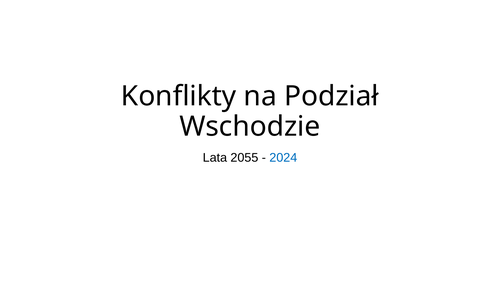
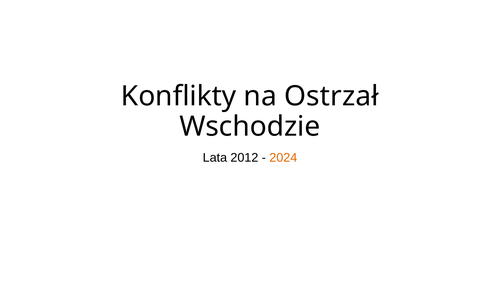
Podział: Podział -> Ostrzał
2055: 2055 -> 2012
2024 colour: blue -> orange
